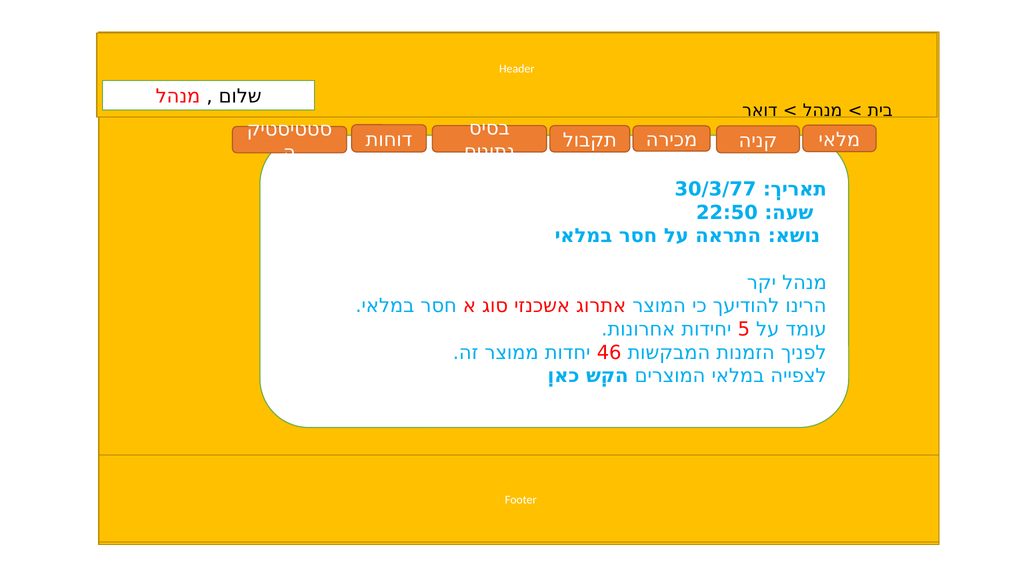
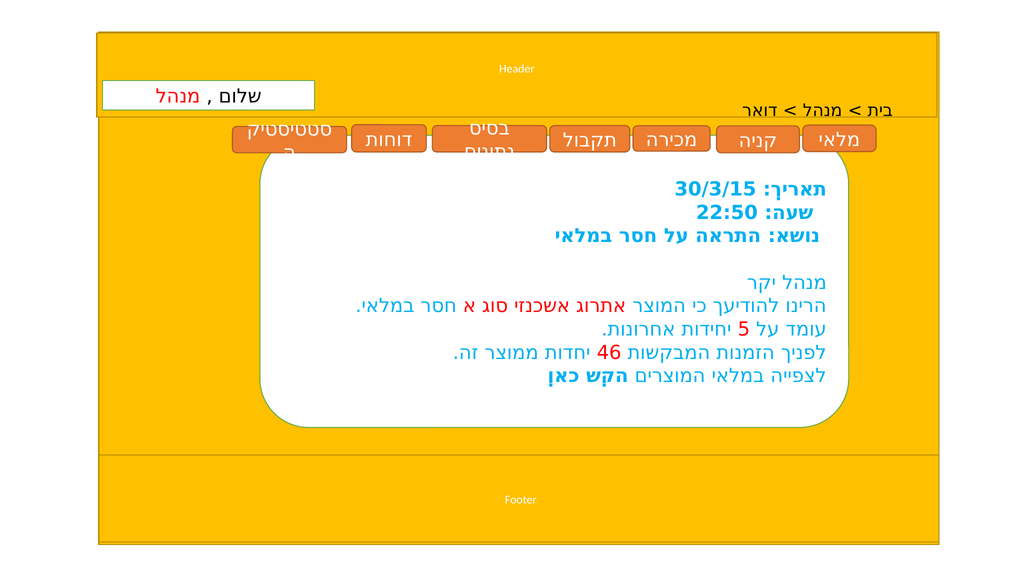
30/3/77: 30/3/77 -> 30/3/15
